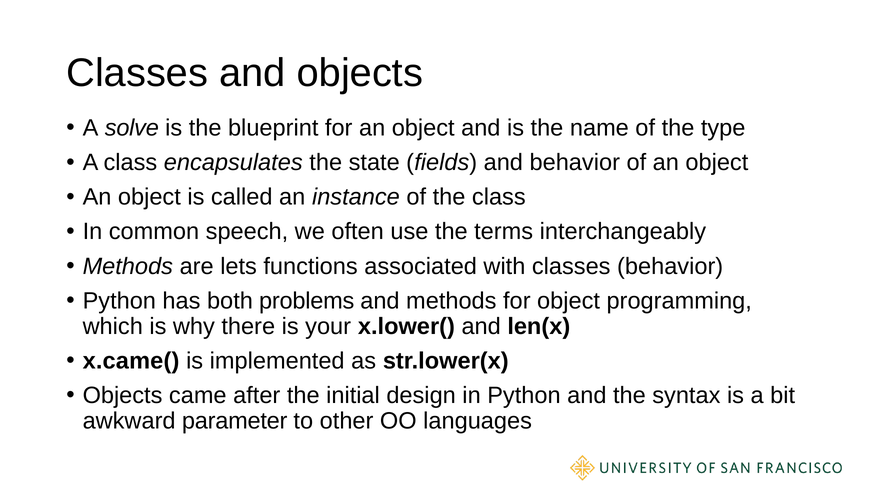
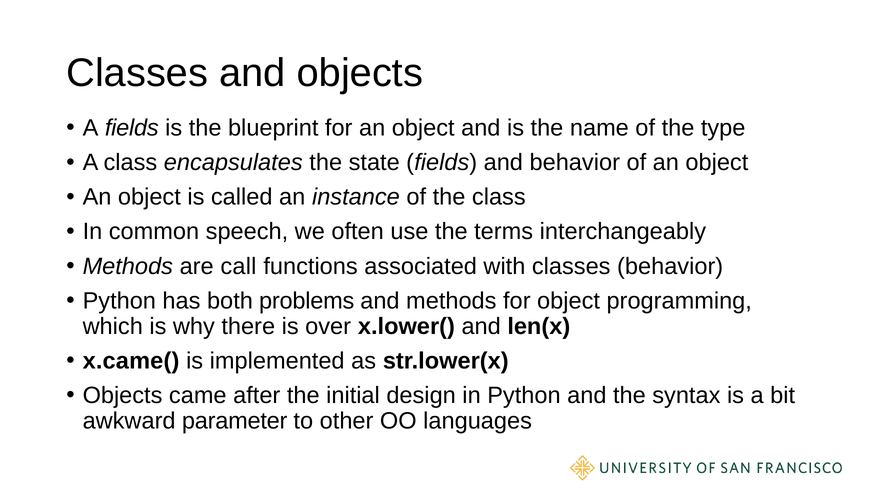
A solve: solve -> fields
lets: lets -> call
your: your -> over
